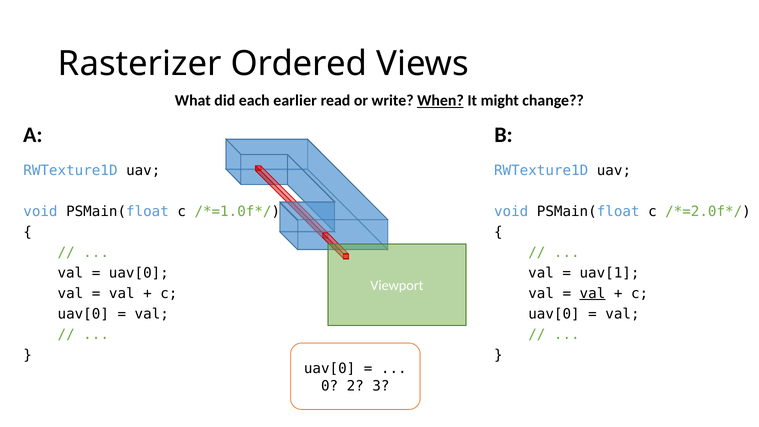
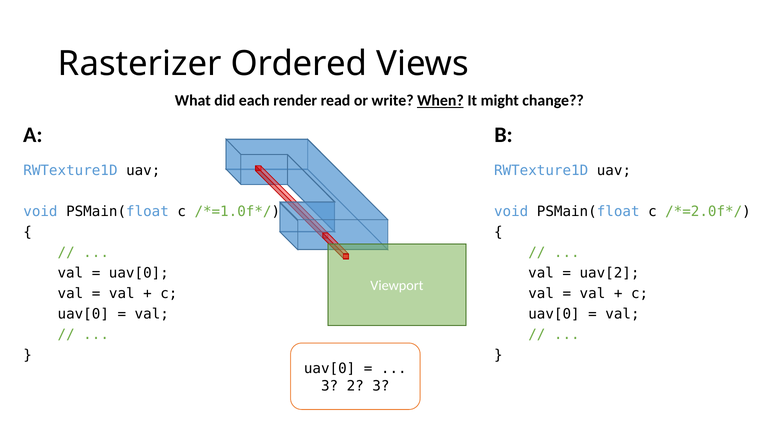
earlier: earlier -> render
uav[1: uav[1 -> uav[2
val at (592, 293) underline: present -> none
0 at (330, 386): 0 -> 3
